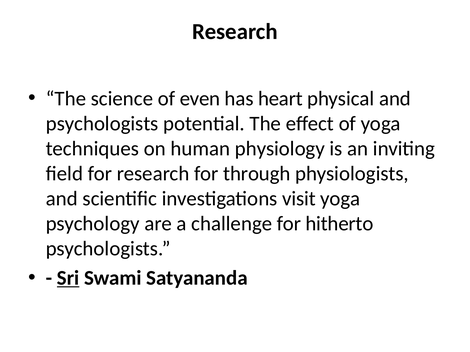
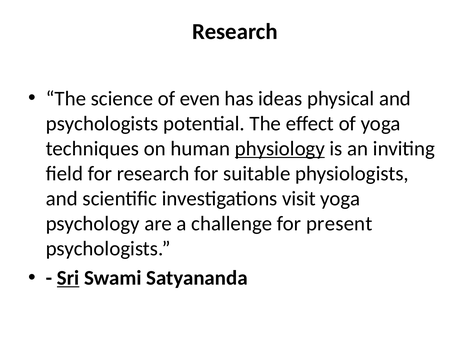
heart: heart -> ideas
physiology underline: none -> present
through: through -> suitable
hitherto: hitherto -> present
